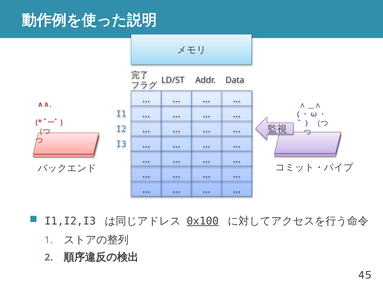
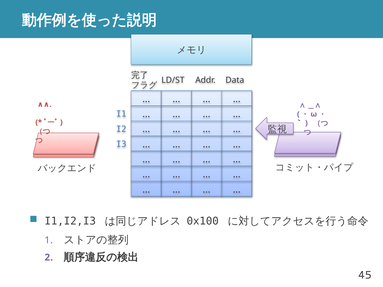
0x100 underline: present -> none
